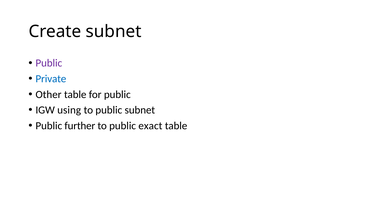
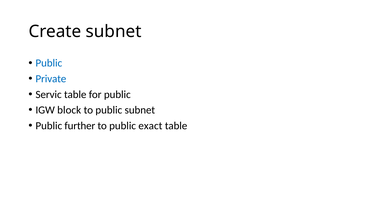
Public at (49, 63) colour: purple -> blue
Other: Other -> Servic
using: using -> block
